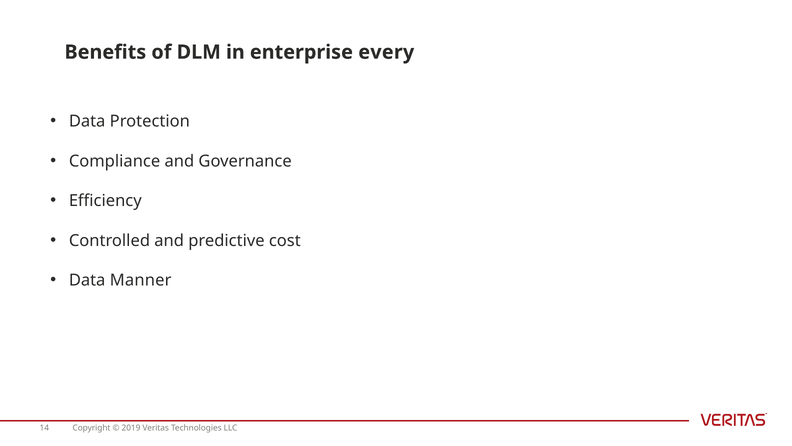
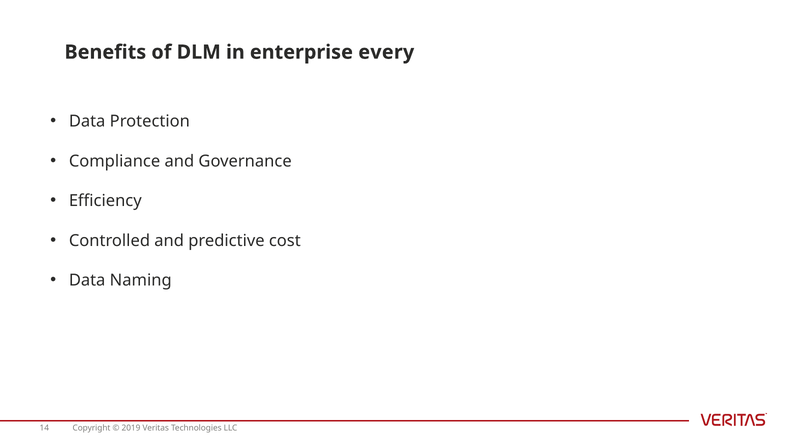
Manner: Manner -> Naming
